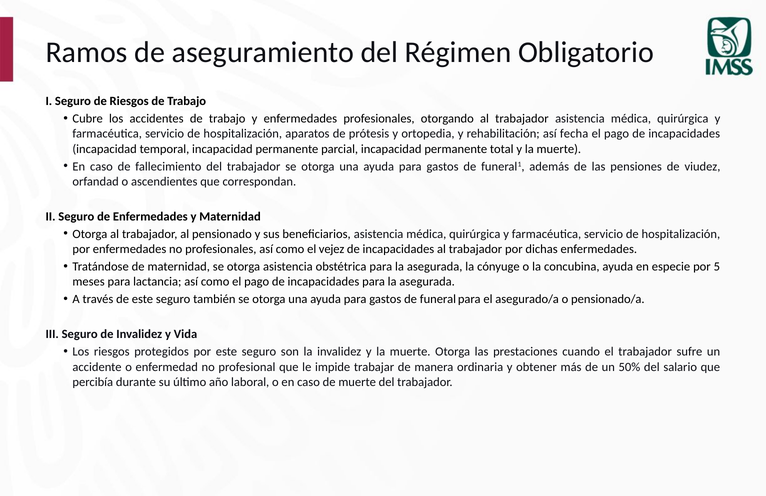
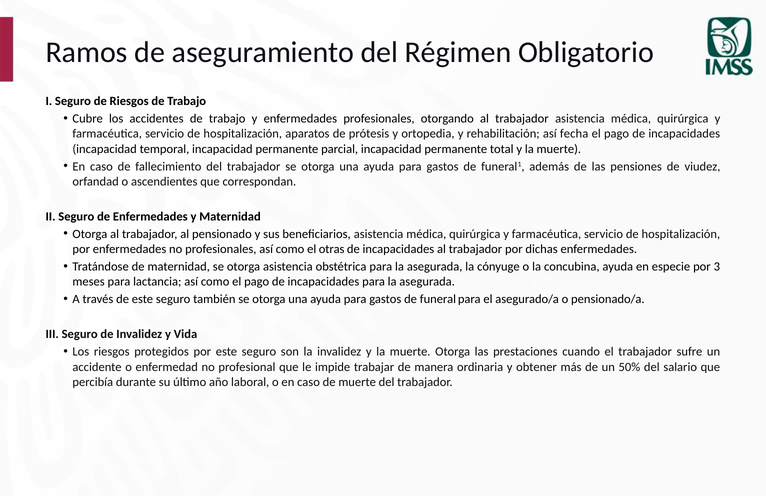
vejez: vejez -> otras
5: 5 -> 3
